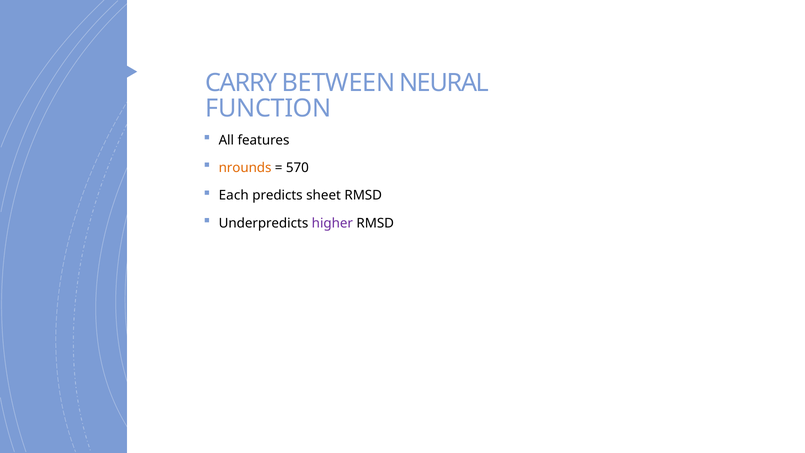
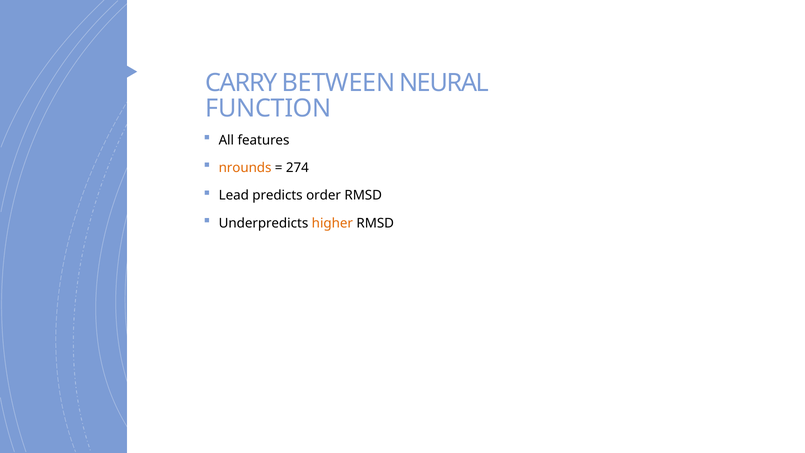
570: 570 -> 274
Each: Each -> Lead
sheet: sheet -> order
higher colour: purple -> orange
